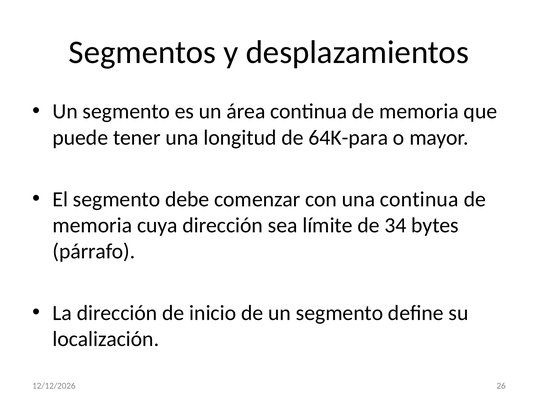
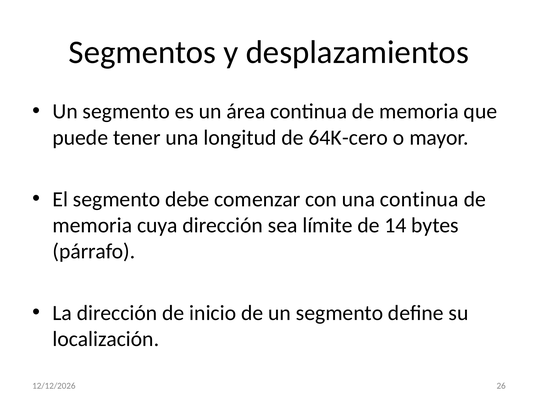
64K-para: 64K-para -> 64K-cero
34: 34 -> 14
